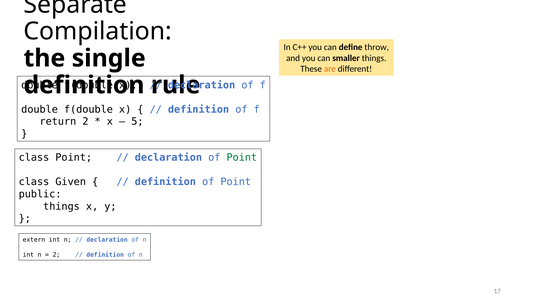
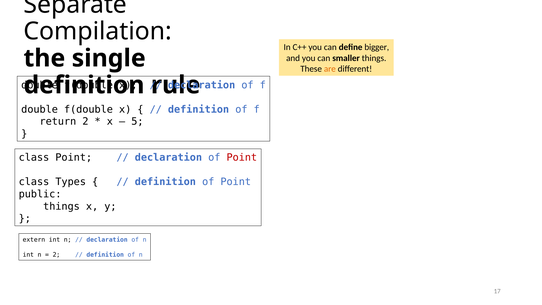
throw: throw -> bigger
Point at (242, 158) colour: green -> red
Given: Given -> Types
